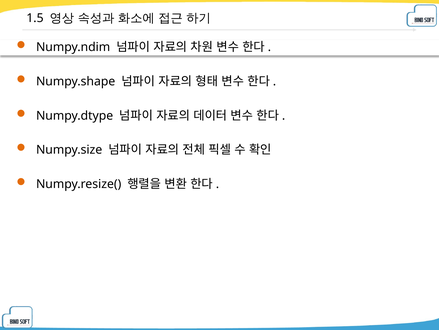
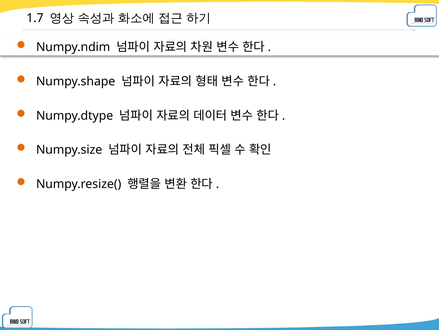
1.5: 1.5 -> 1.7
